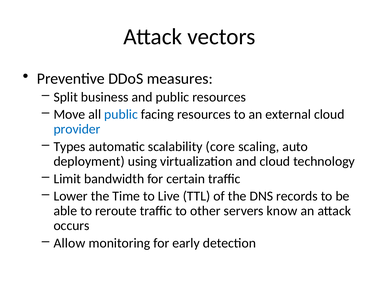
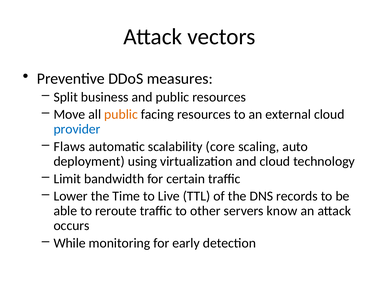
public at (121, 115) colour: blue -> orange
Types: Types -> Flaws
Allow: Allow -> While
